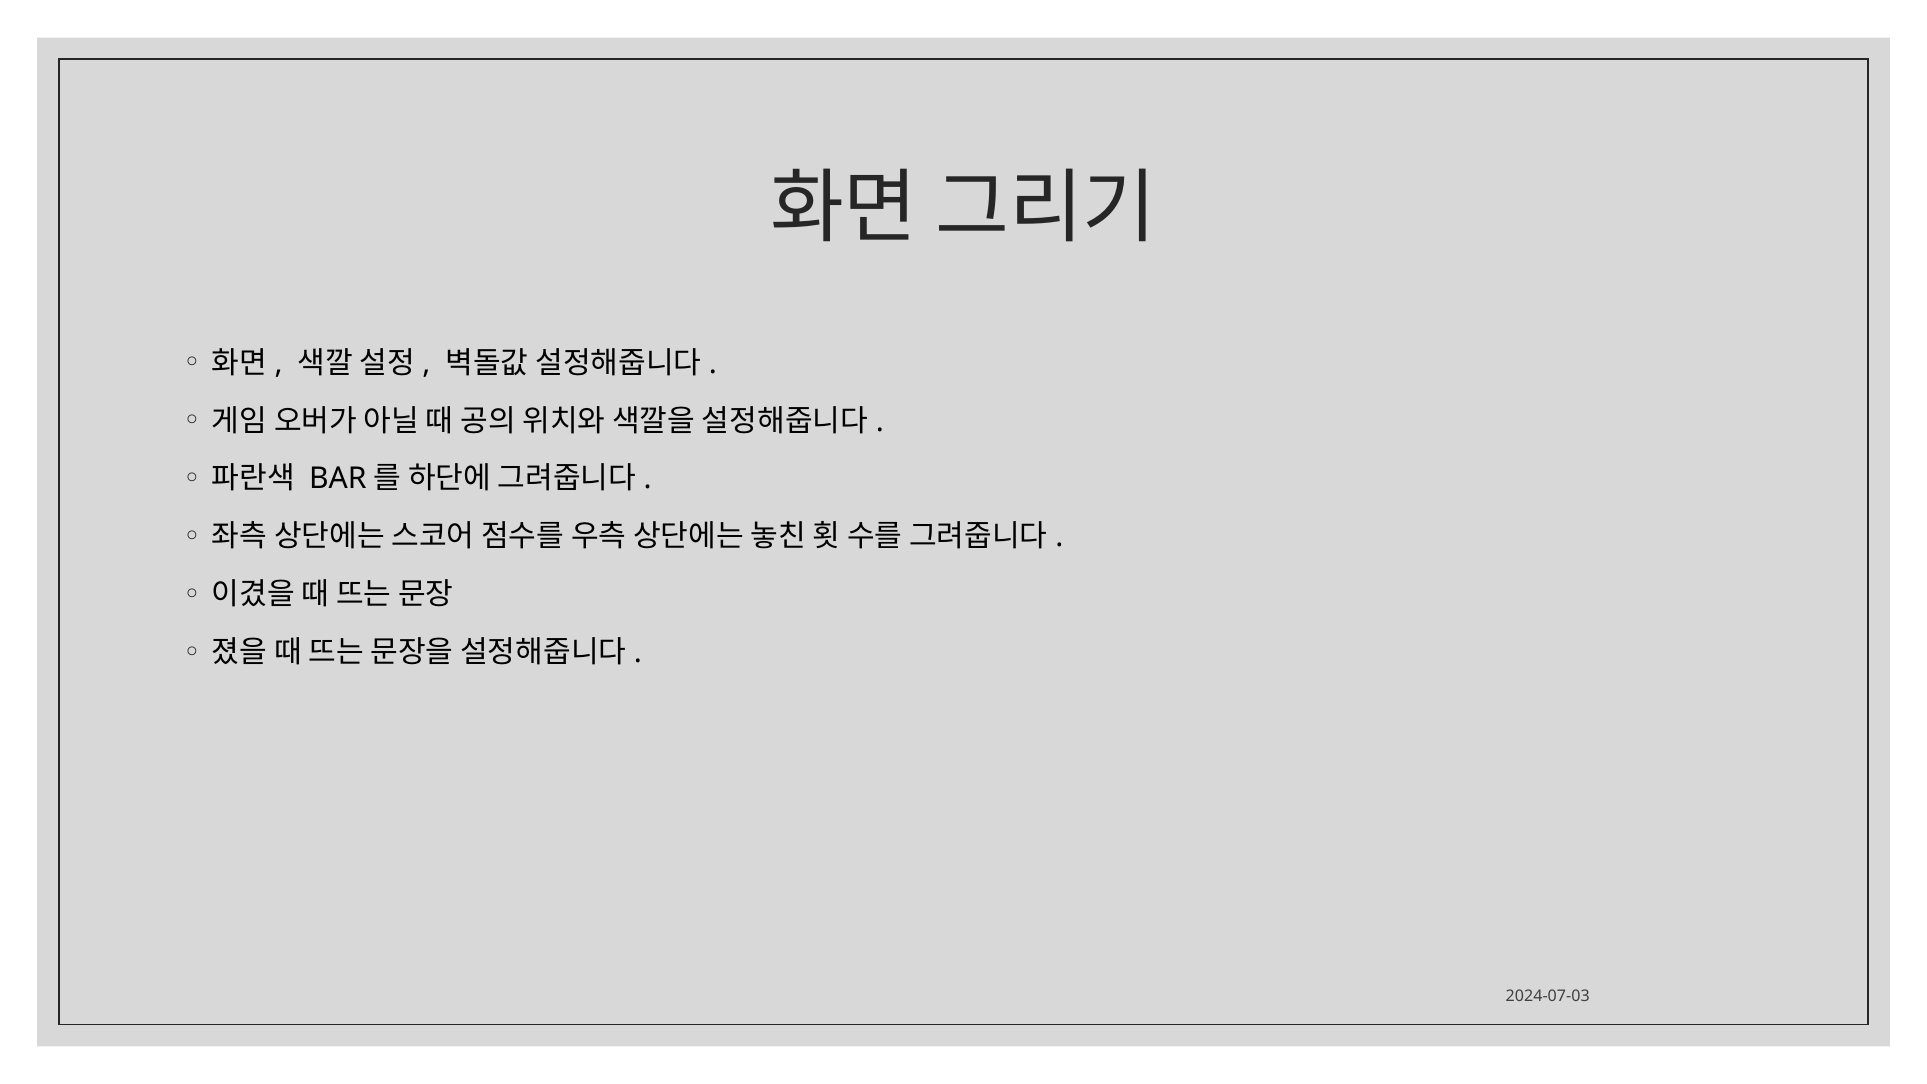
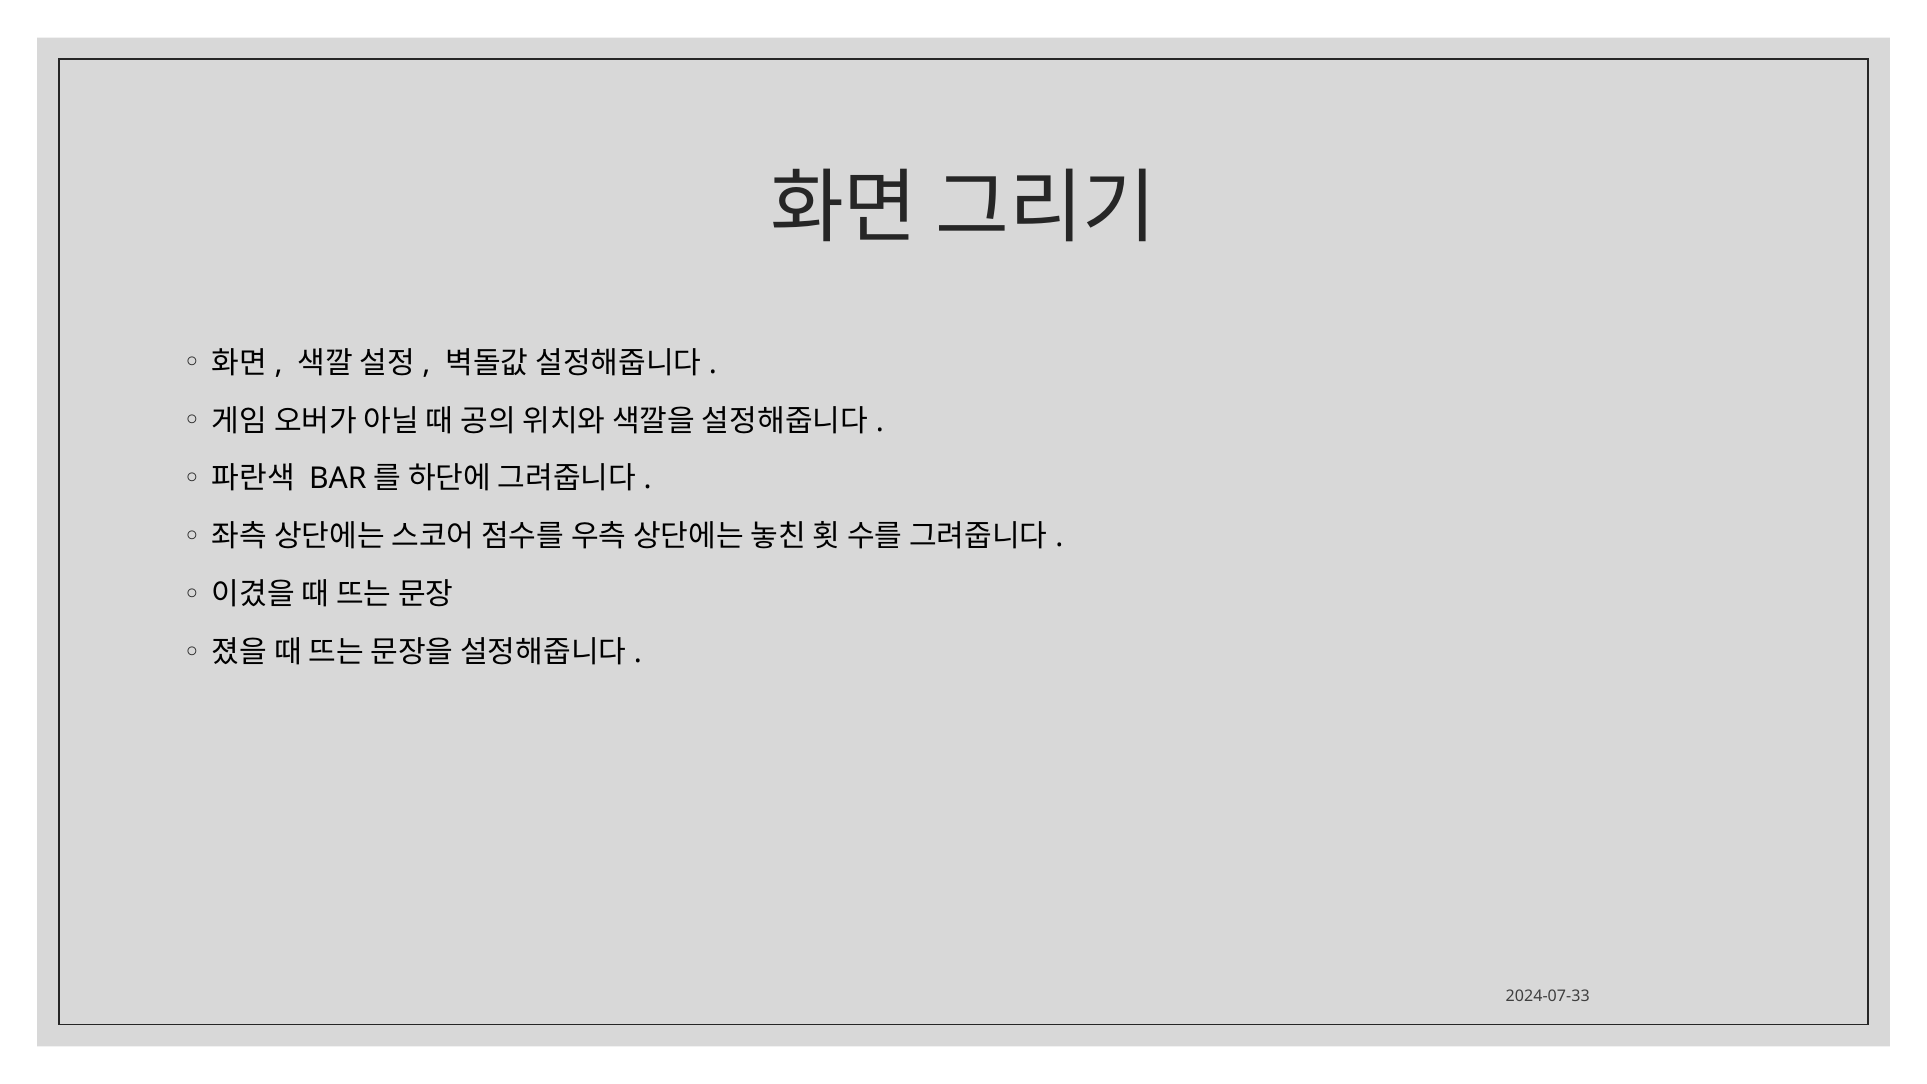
2024-07-03: 2024-07-03 -> 2024-07-33
